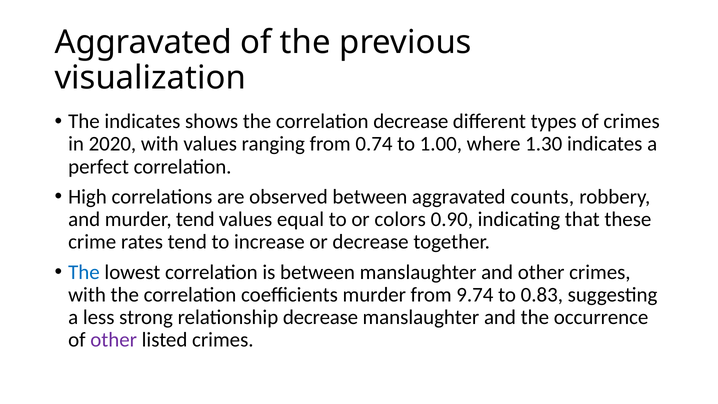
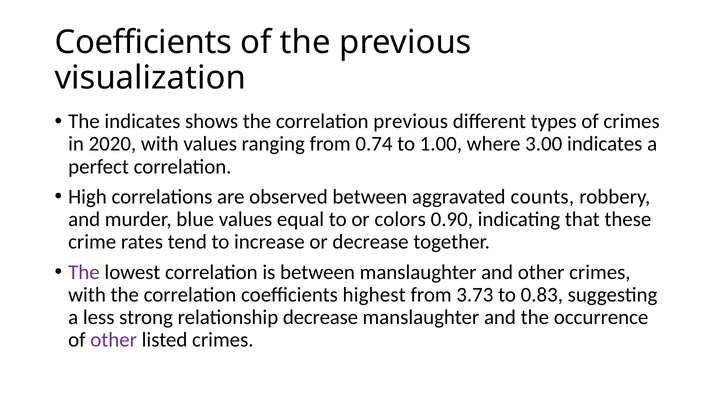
Aggravated at (143, 43): Aggravated -> Coefficients
correlation decrease: decrease -> previous
1.30: 1.30 -> 3.00
murder tend: tend -> blue
The at (84, 272) colour: blue -> purple
coefficients murder: murder -> highest
9.74: 9.74 -> 3.73
